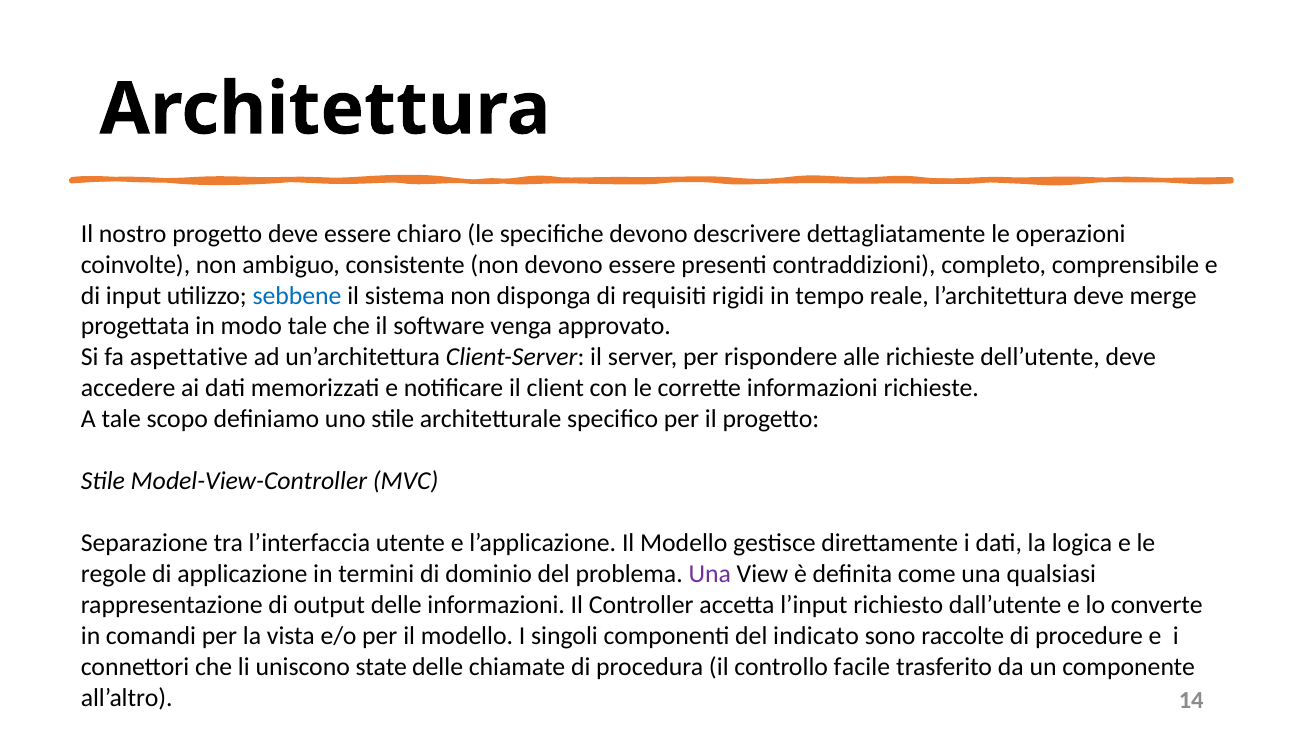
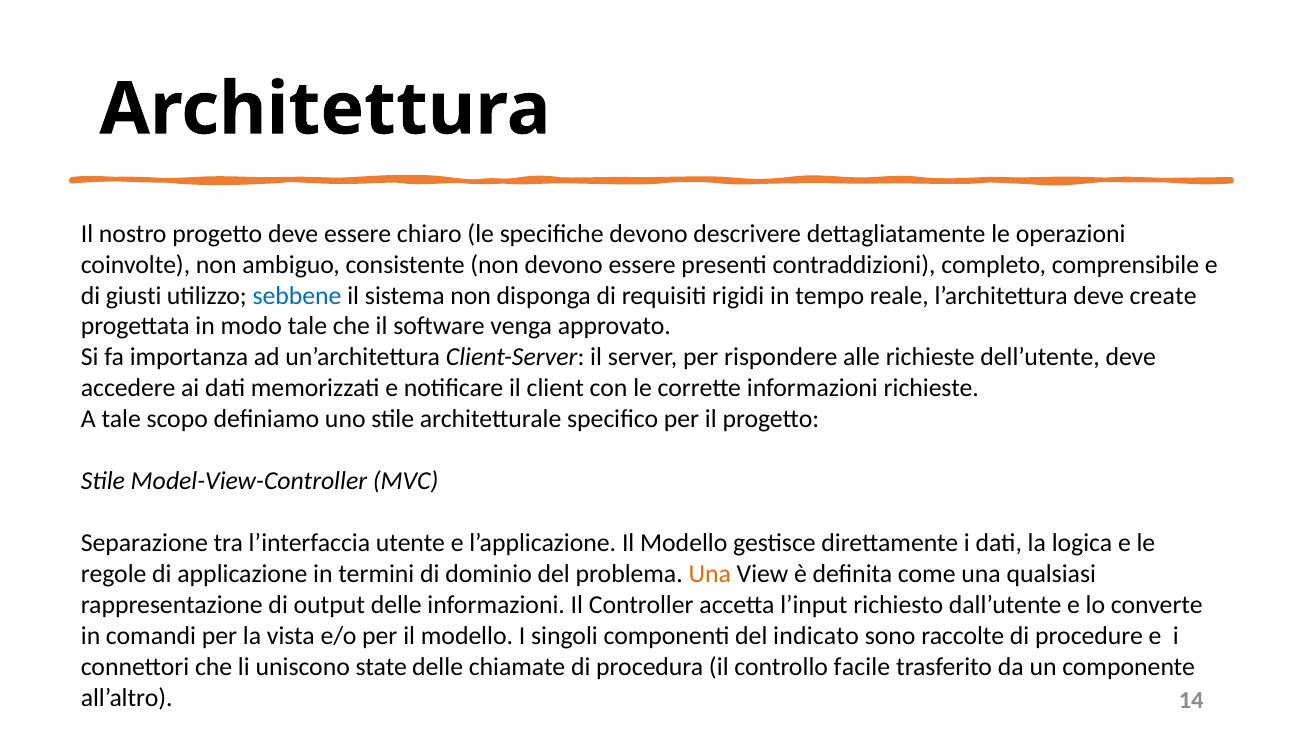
input: input -> giusti
merge: merge -> create
aspettative: aspettative -> importanza
Una at (710, 574) colour: purple -> orange
